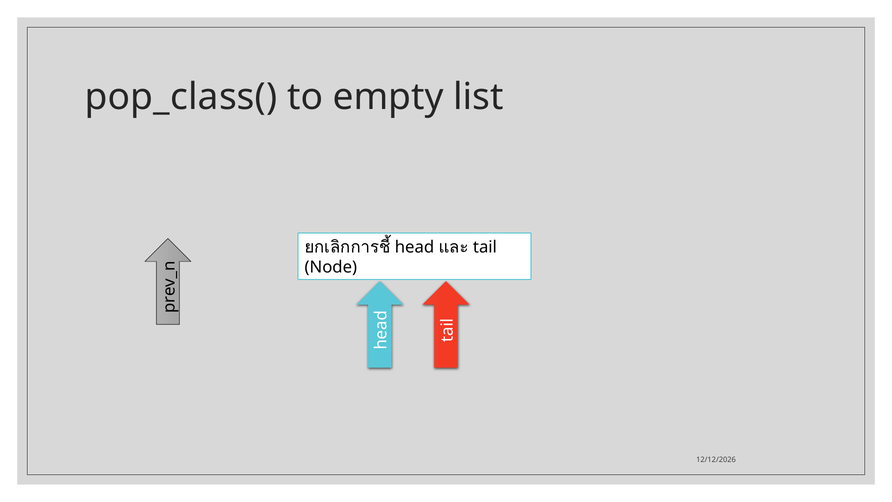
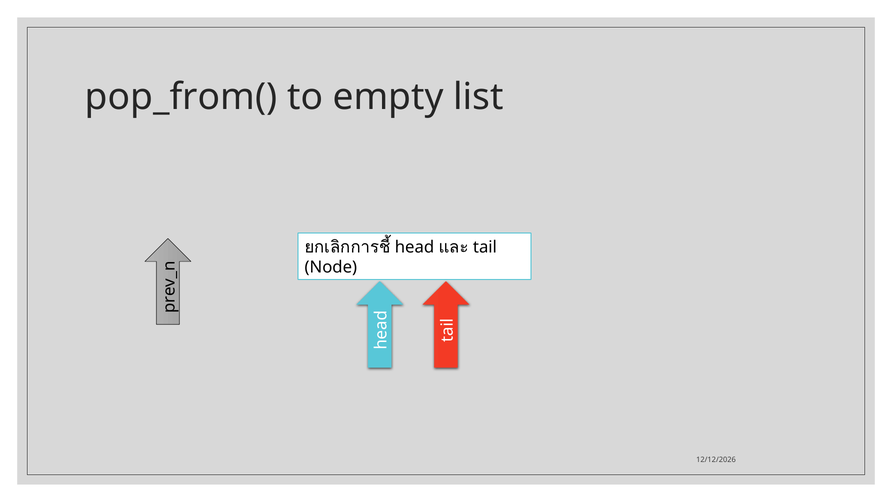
pop_class(: pop_class( -> pop_from(
